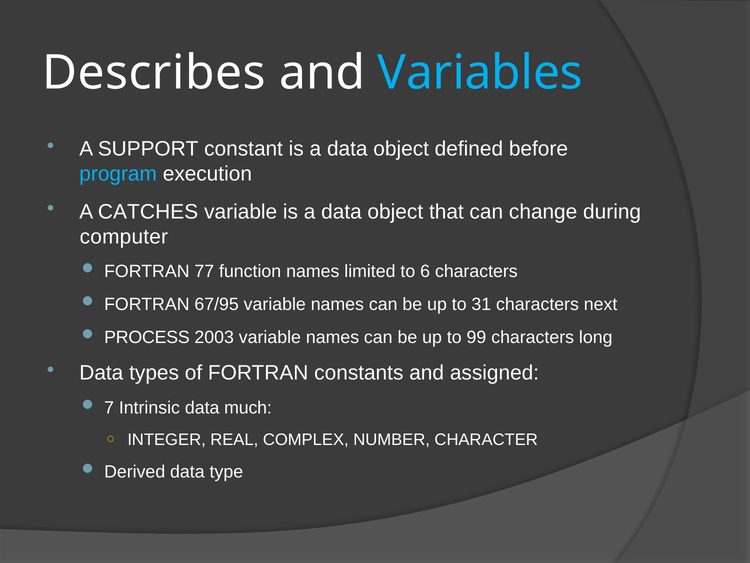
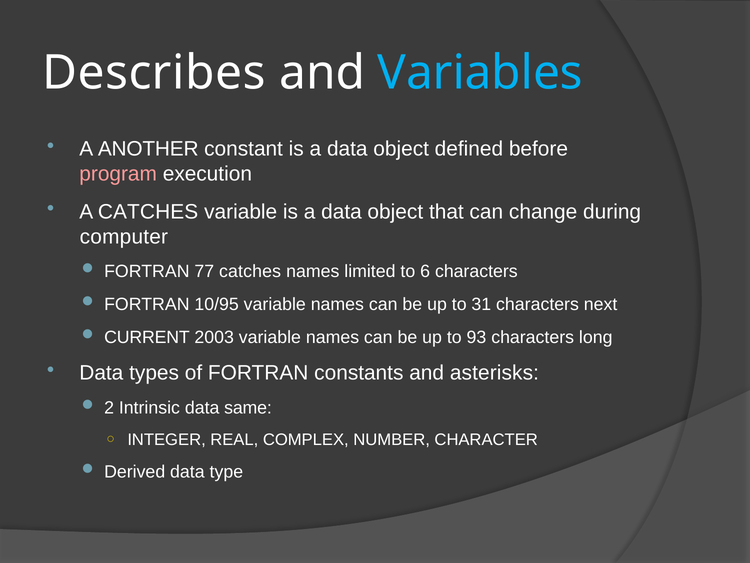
SUPPORT: SUPPORT -> ANOTHER
program colour: light blue -> pink
77 function: function -> catches
67/95: 67/95 -> 10/95
PROCESS: PROCESS -> CURRENT
99: 99 -> 93
assigned: assigned -> asterisks
7: 7 -> 2
much: much -> same
